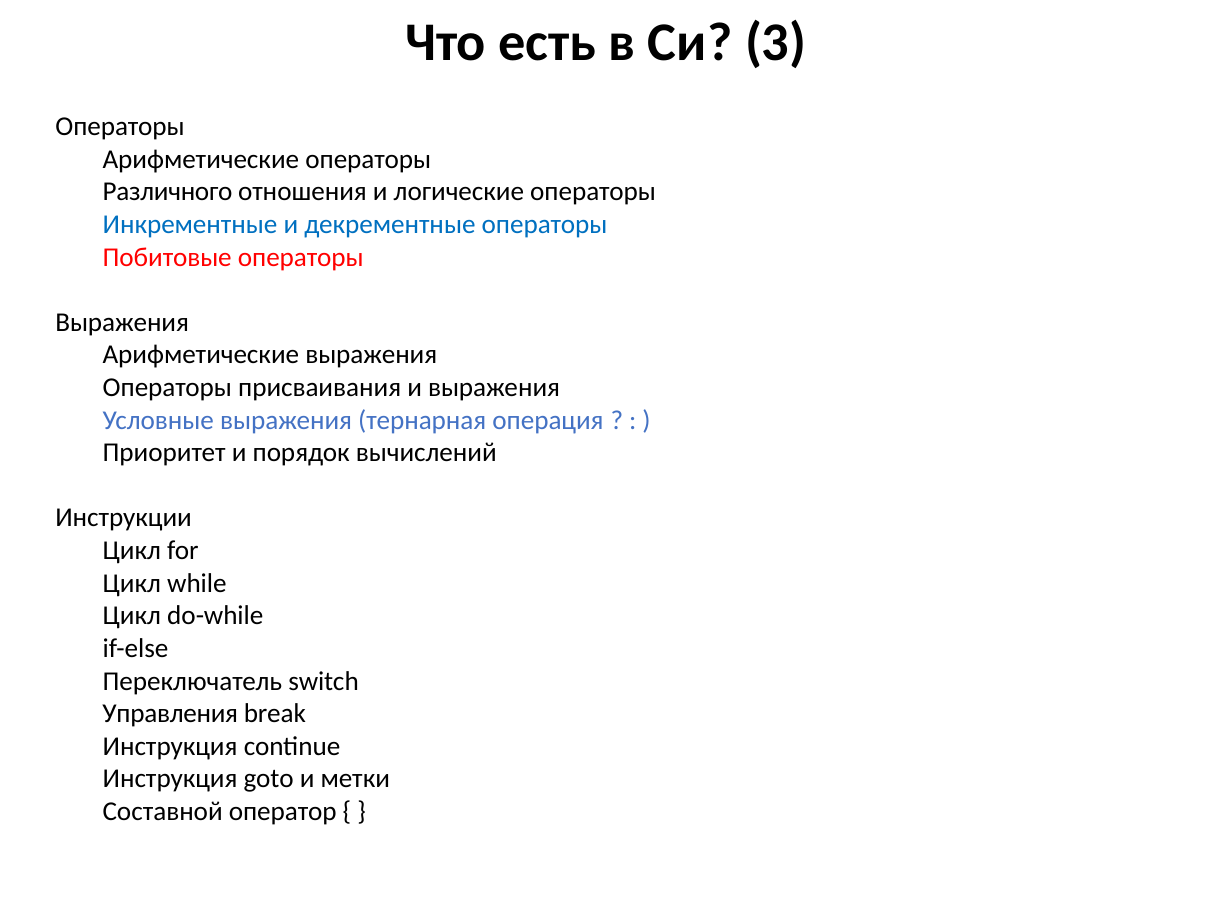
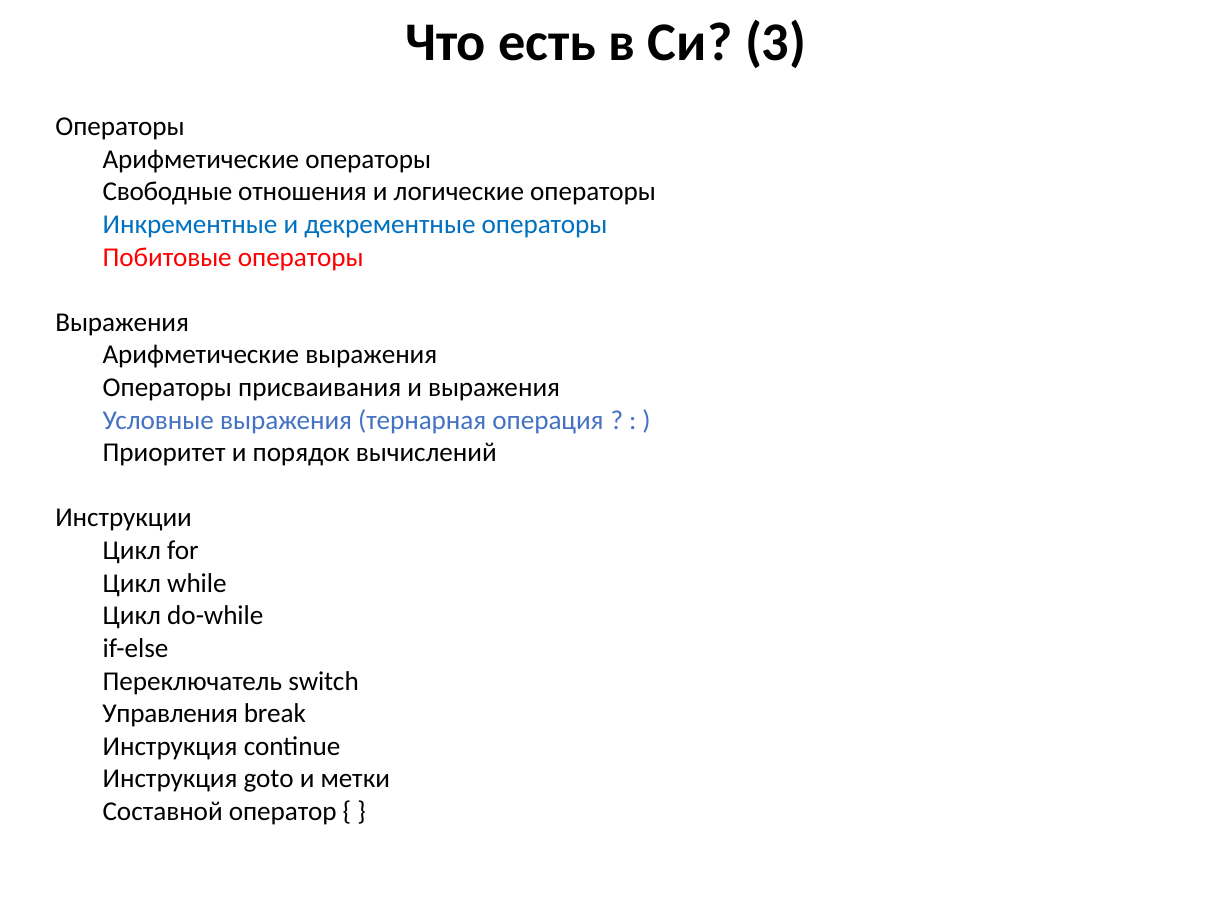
Различного: Различного -> Свободные
